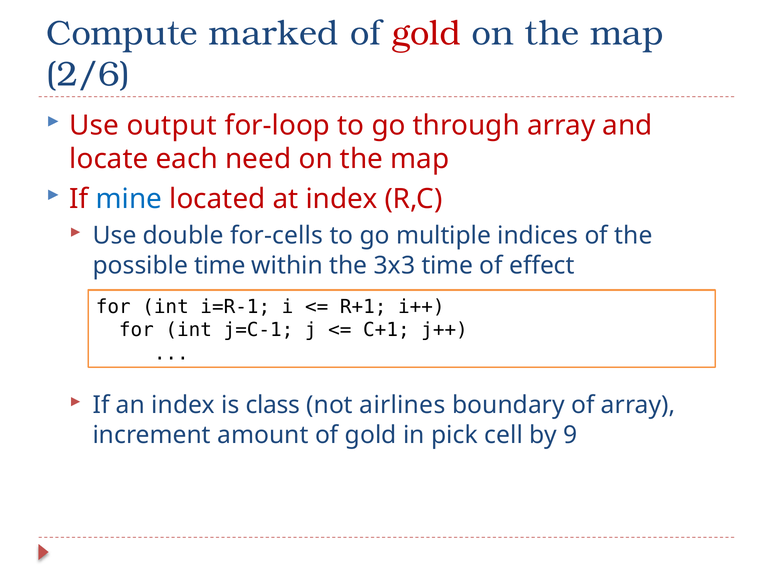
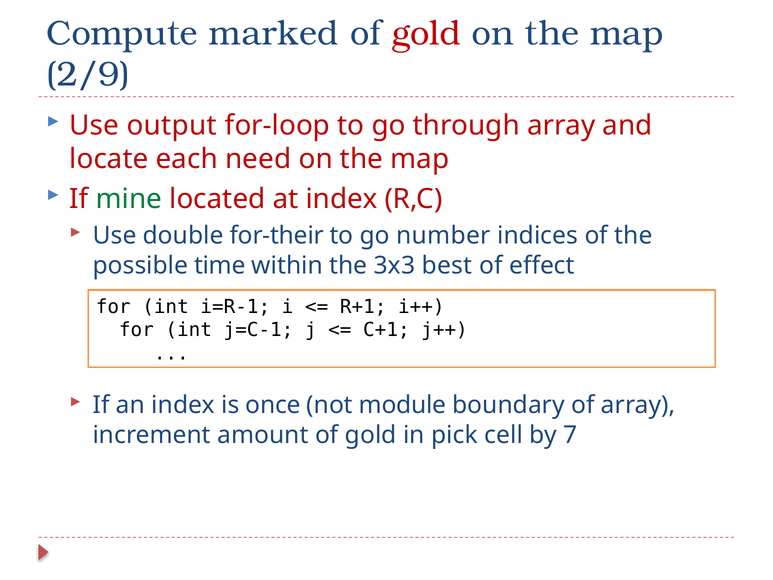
2/6: 2/6 -> 2/9
mine colour: blue -> green
for-cells: for-cells -> for-their
multiple: multiple -> number
3x3 time: time -> best
class: class -> once
airlines: airlines -> module
9: 9 -> 7
